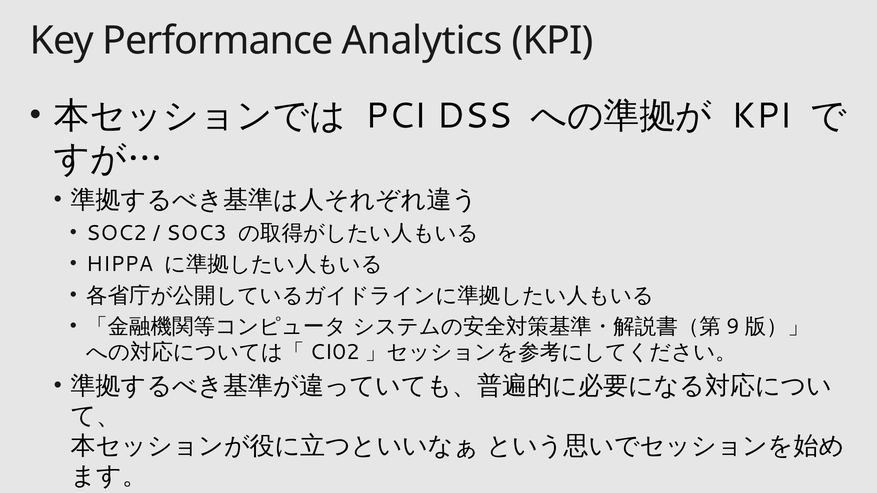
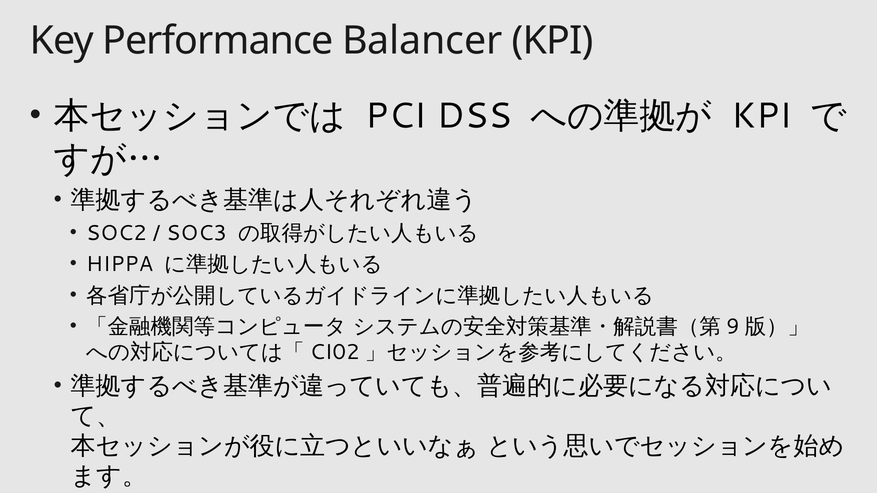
Analytics: Analytics -> Balancer
